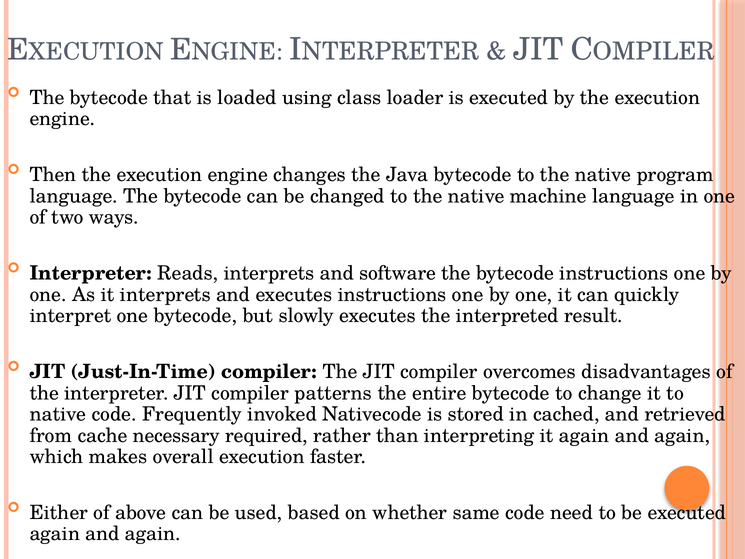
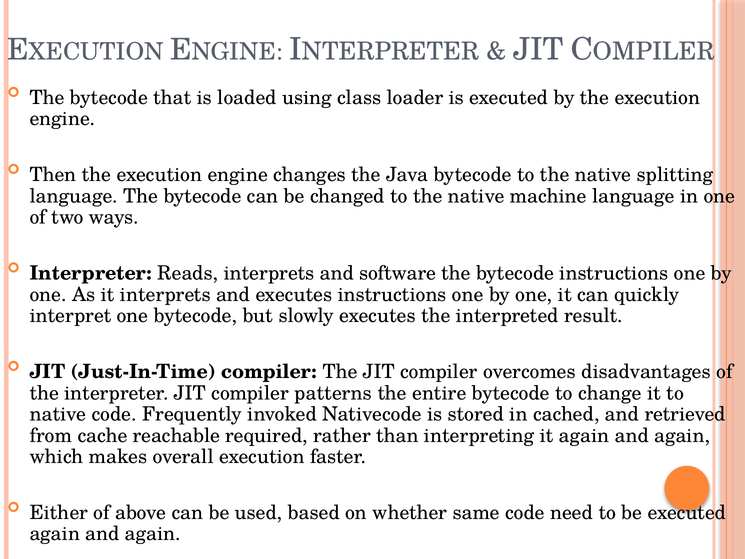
program: program -> splitting
necessary: necessary -> reachable
